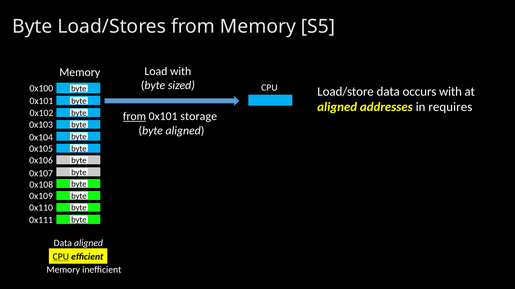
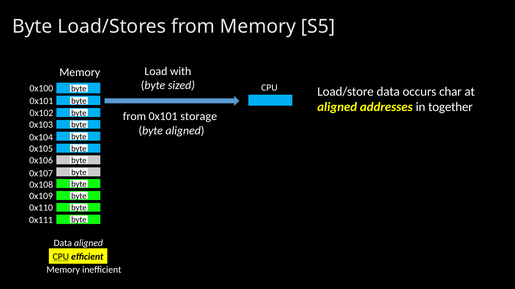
occurs with: with -> char
requires: requires -> together
from at (134, 117) underline: present -> none
